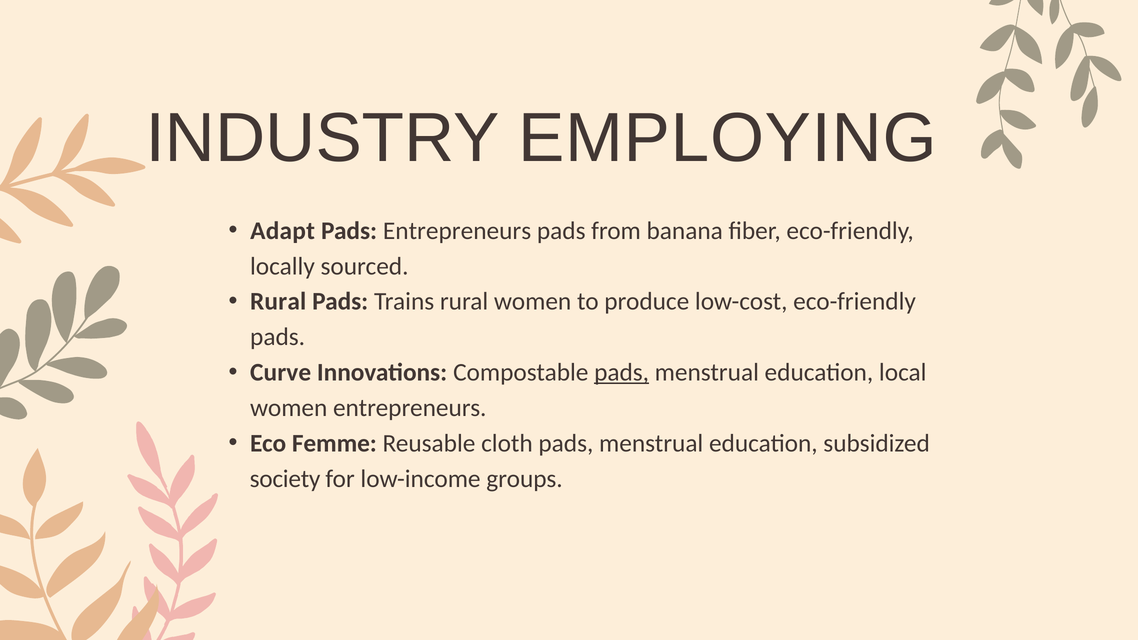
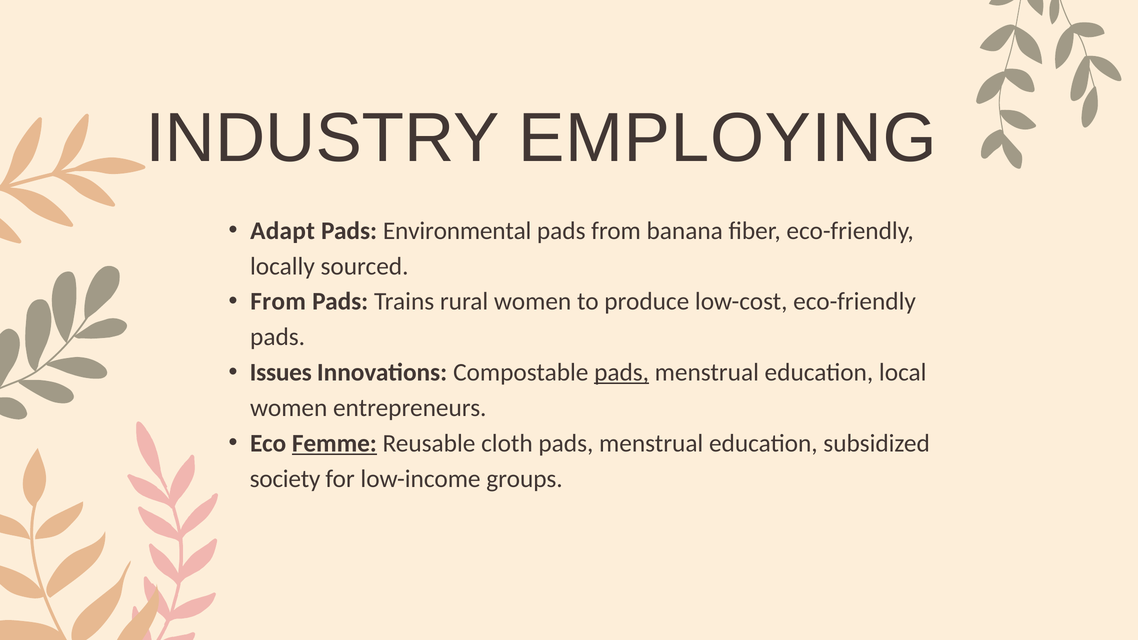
Pads Entrepreneurs: Entrepreneurs -> Environmental
Rural at (278, 302): Rural -> From
Curve: Curve -> Issues
Femme underline: none -> present
